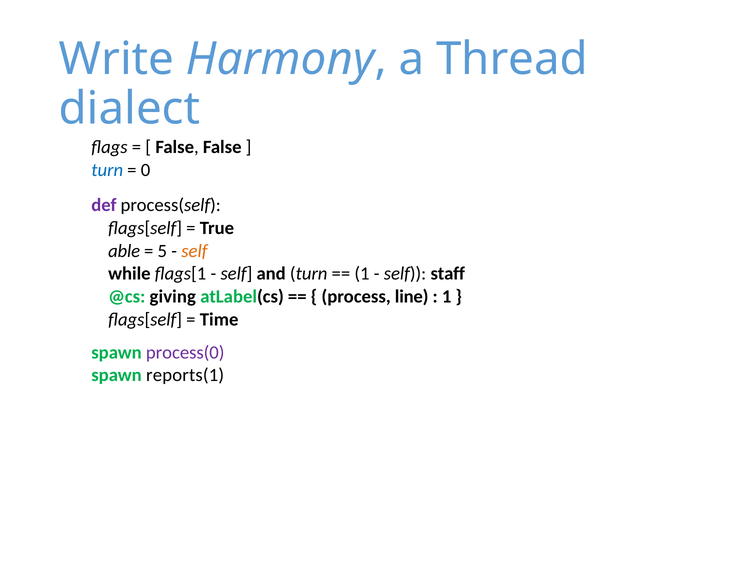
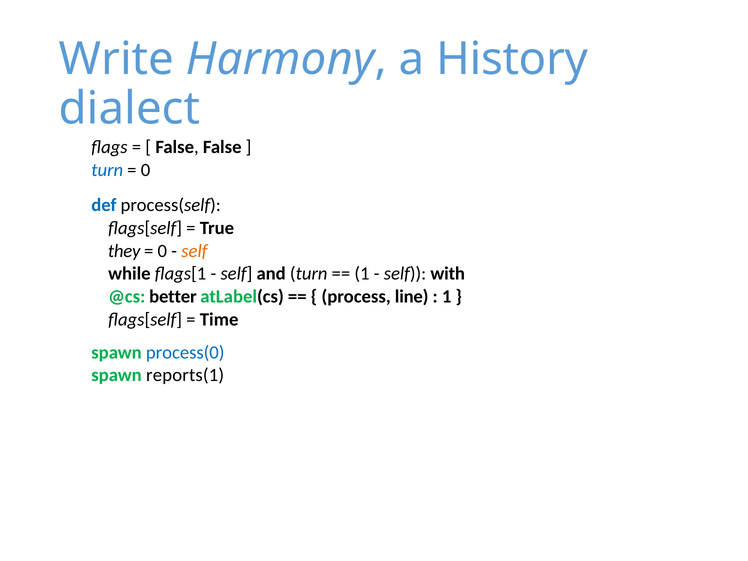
Thread: Thread -> History
def colour: purple -> blue
able: able -> they
5 at (162, 251): 5 -> 0
staff: staff -> with
giving: giving -> better
process(0 colour: purple -> blue
